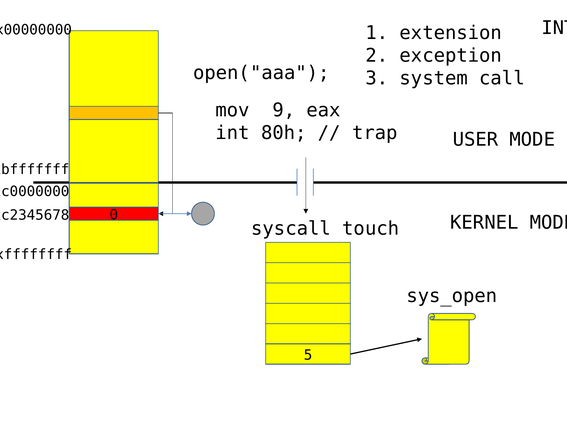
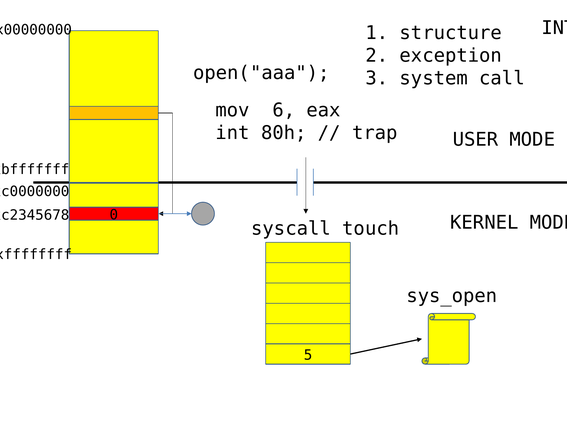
extension: extension -> structure
9: 9 -> 6
